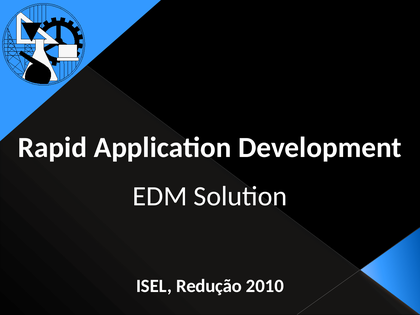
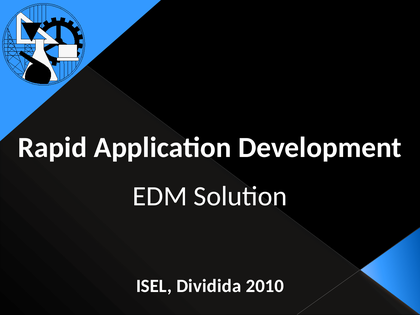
Redução: Redução -> Dividida
